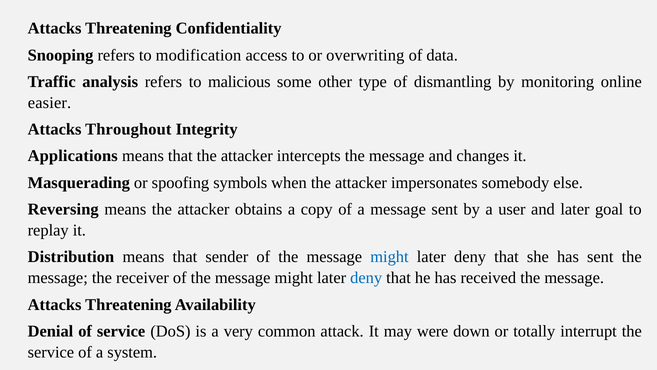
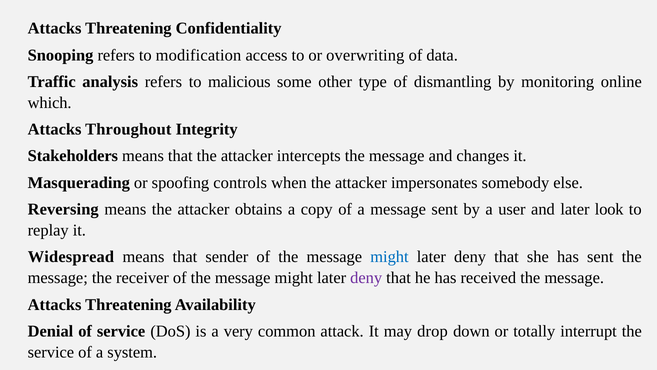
easier: easier -> which
Applications: Applications -> Stakeholders
symbols: symbols -> controls
goal: goal -> look
Distribution: Distribution -> Widespread
deny at (366, 278) colour: blue -> purple
were: were -> drop
